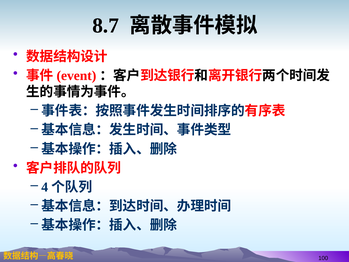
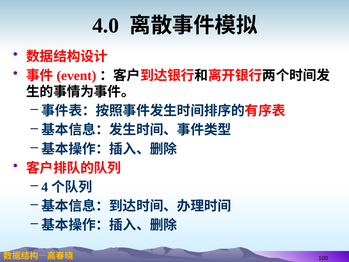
8.7: 8.7 -> 4.0
